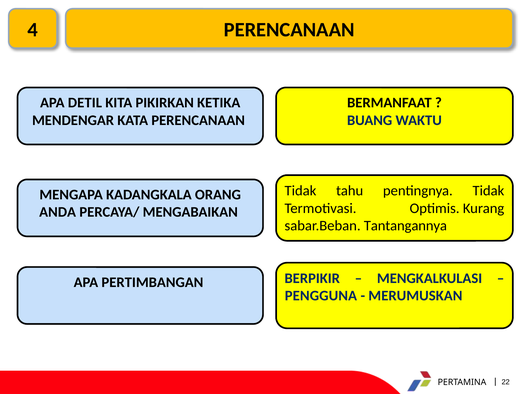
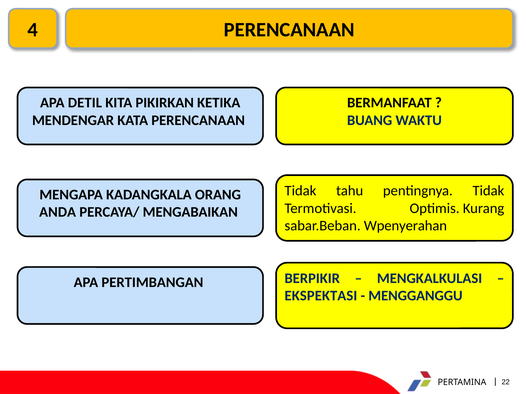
Tantangannya: Tantangannya -> Wpenyerahan
PENGGUNA: PENGGUNA -> EKSPEKTASI
MERUMUSKAN: MERUMUSKAN -> MENGGANGGU
